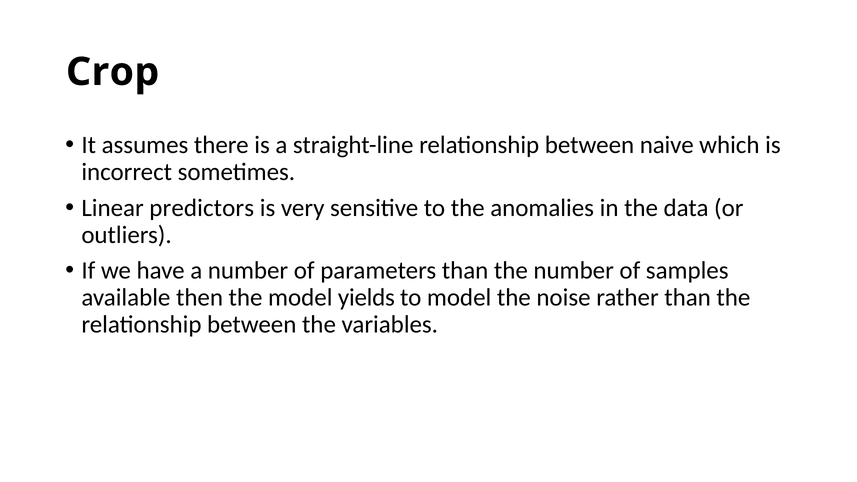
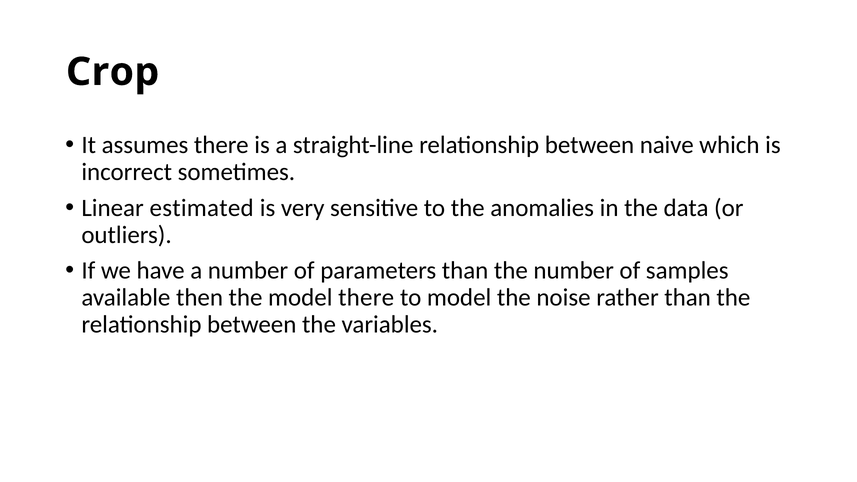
predictors: predictors -> estimated
model yields: yields -> there
